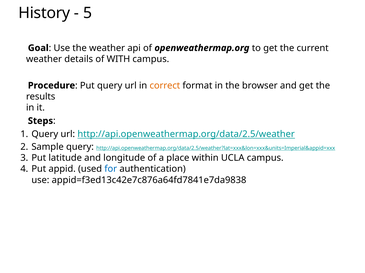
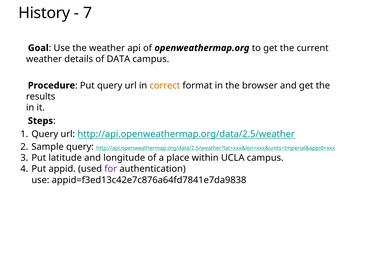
5: 5 -> 7
WITH: WITH -> DATA
for colour: blue -> purple
